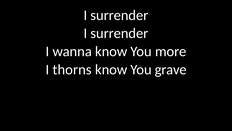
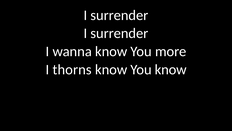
You grave: grave -> know
